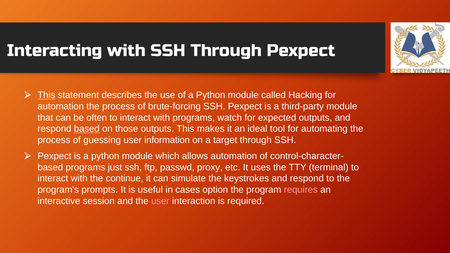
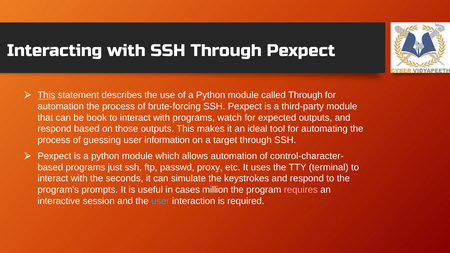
called Hacking: Hacking -> Through
often: often -> book
based at (87, 129) underline: present -> none
continue: continue -> seconds
option: option -> million
user at (160, 201) colour: pink -> light blue
